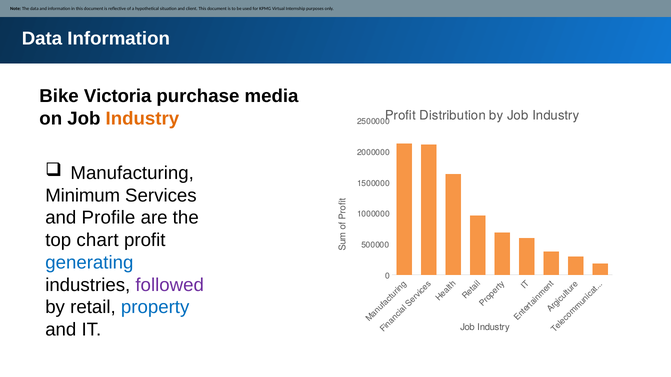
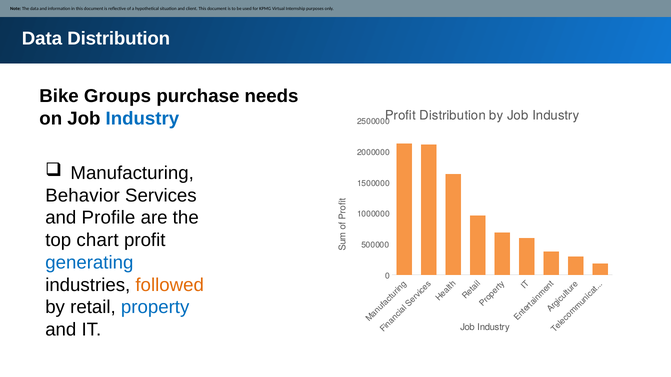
Data Information: Information -> Distribution
Victoria: Victoria -> Groups
media: media -> needs
Industry at (142, 119) colour: orange -> blue
Minimum: Minimum -> Behavior
followed colour: purple -> orange
